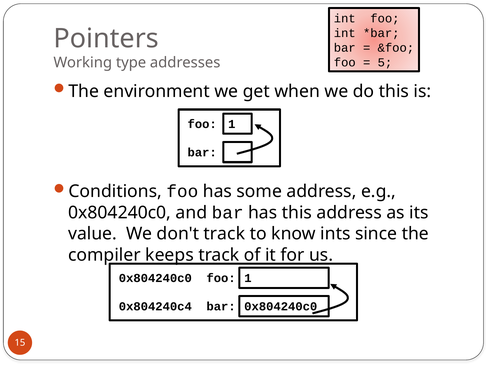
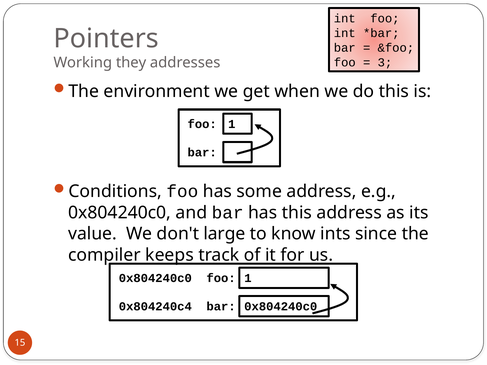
5: 5 -> 3
type: type -> they
don't track: track -> large
